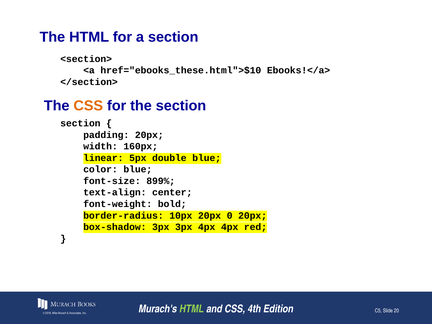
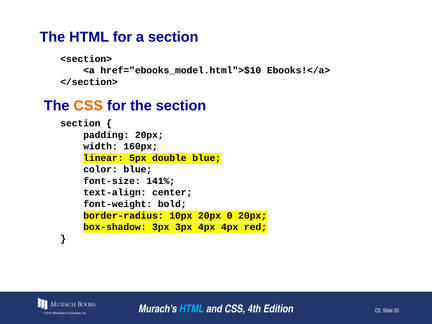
href="ebooks_these.html">$10: href="ebooks_these.html">$10 -> href="ebooks_model.html">$10
899%: 899% -> 141%
HTML at (192, 309) colour: light green -> light blue
